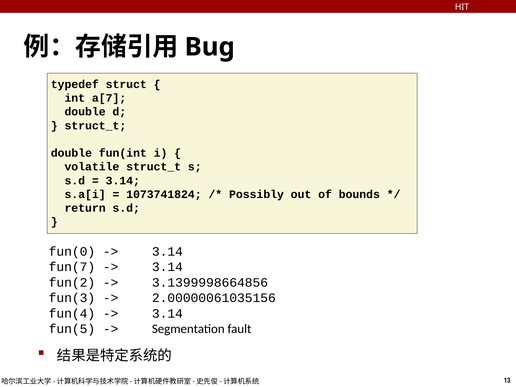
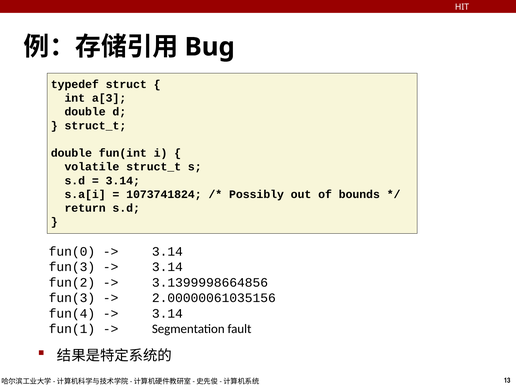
a[7: a[7 -> a[3
fun(7 at (72, 267): fun(7 -> fun(3
fun(5: fun(5 -> fun(1
